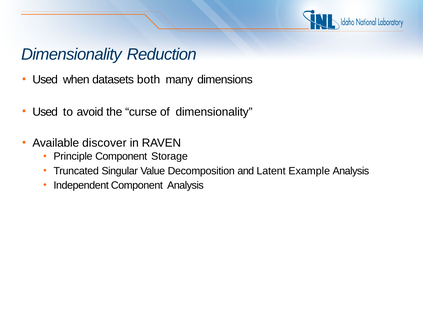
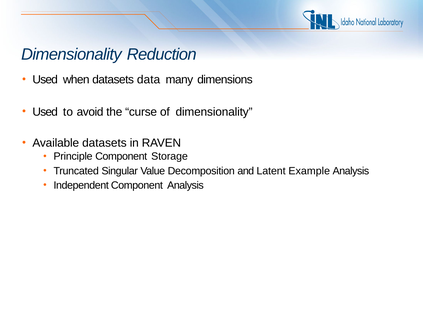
both: both -> data
Available discover: discover -> datasets
